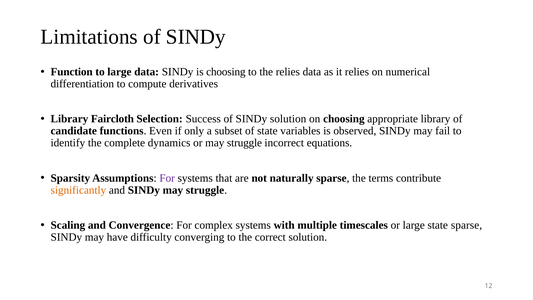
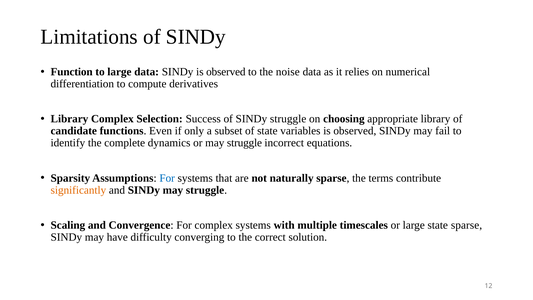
SINDy is choosing: choosing -> observed
the relies: relies -> noise
Library Faircloth: Faircloth -> Complex
SINDy solution: solution -> struggle
For at (167, 178) colour: purple -> blue
